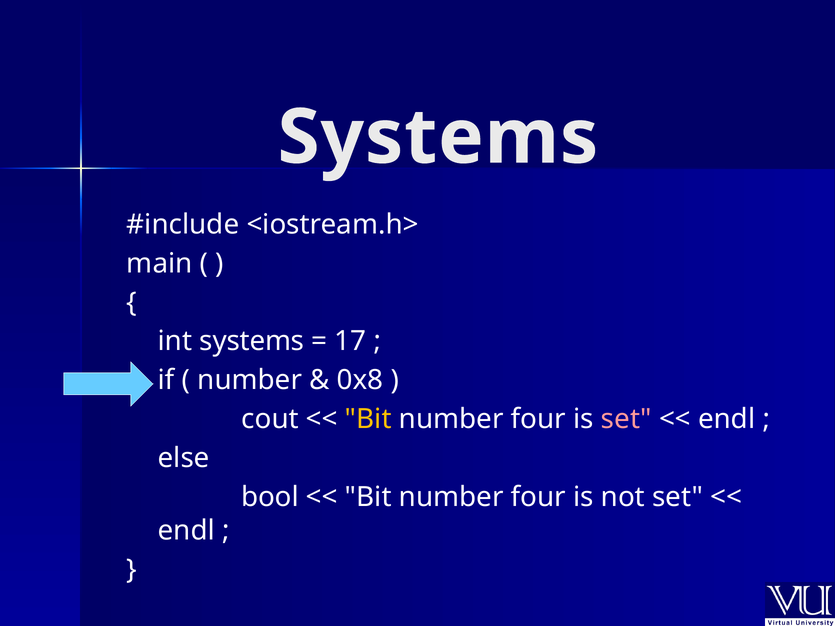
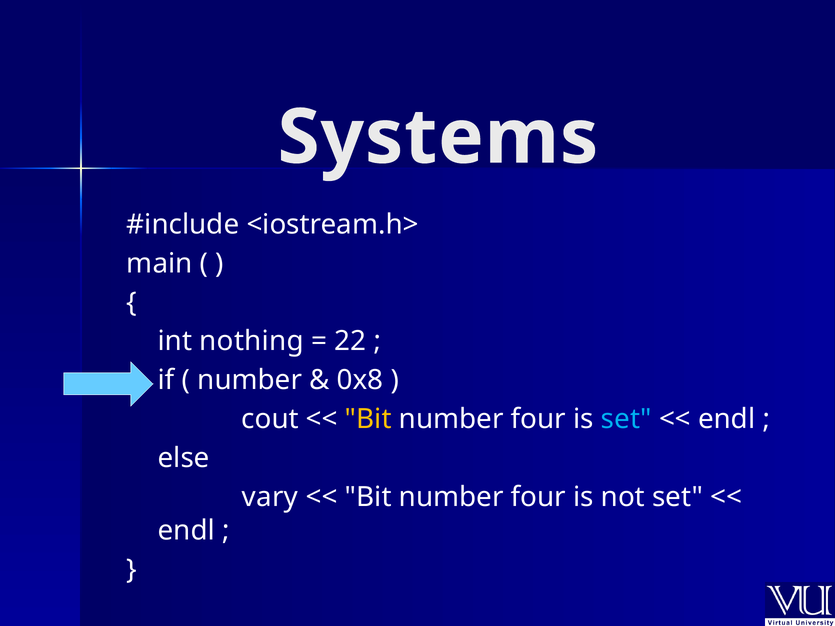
int systems: systems -> nothing
17: 17 -> 22
set at (626, 419) colour: pink -> light blue
bool: bool -> vary
